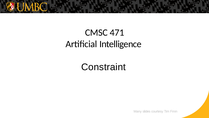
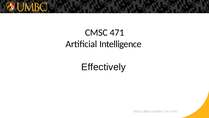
Constraint: Constraint -> Effectively
